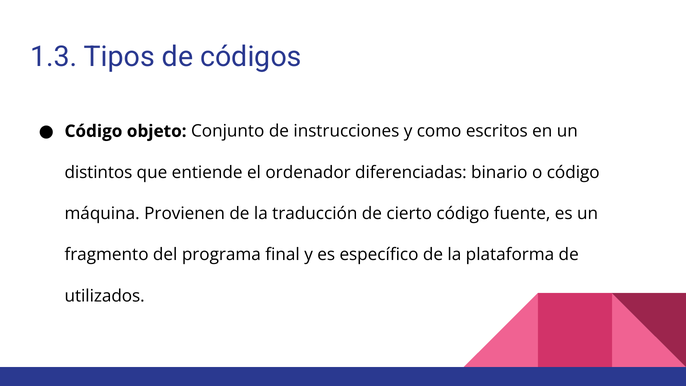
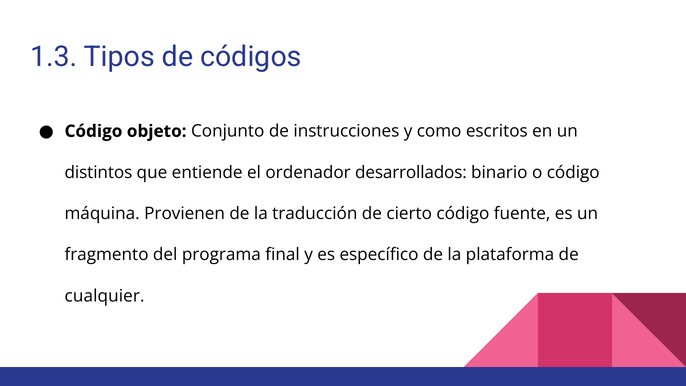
diferenciadas: diferenciadas -> desarrollados
utilizados: utilizados -> cualquier
